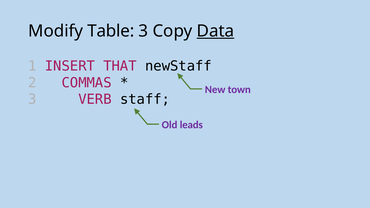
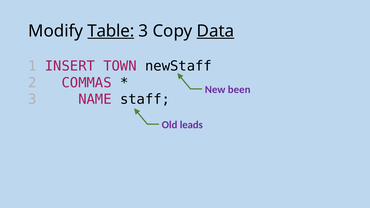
Table underline: none -> present
THAT: THAT -> TOWN
town: town -> been
VERB: VERB -> NAME
